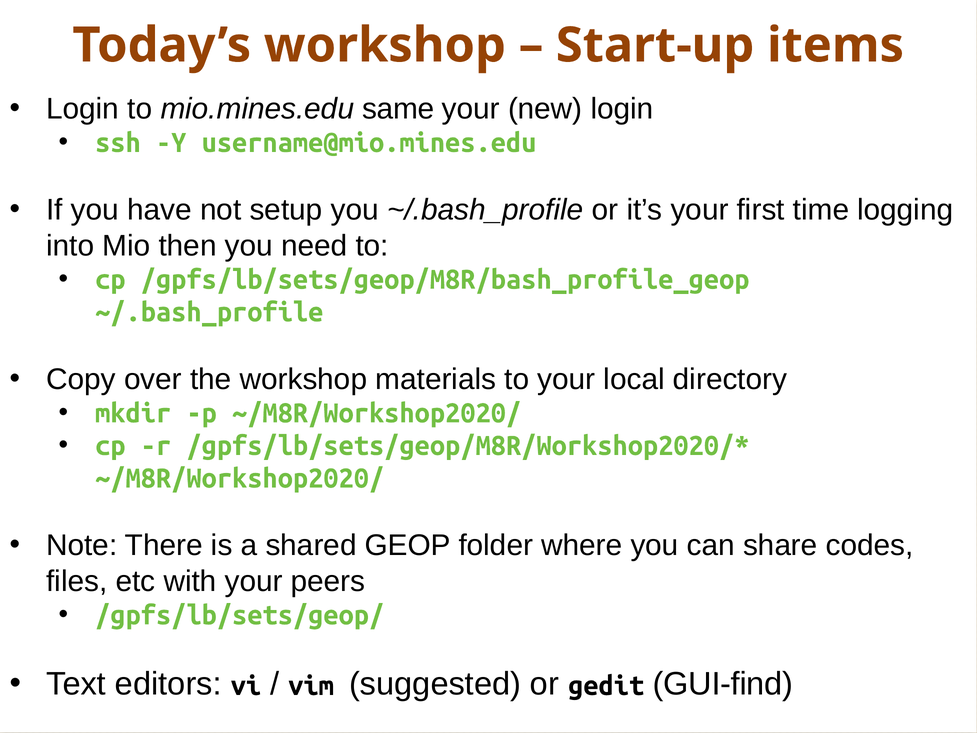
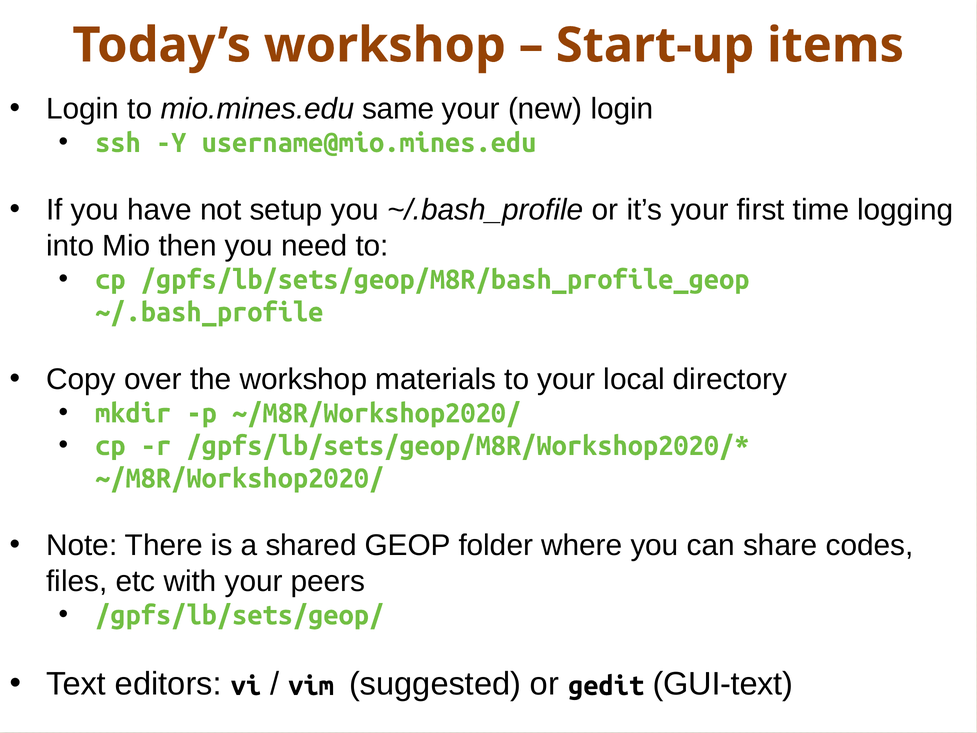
GUI-find: GUI-find -> GUI-text
